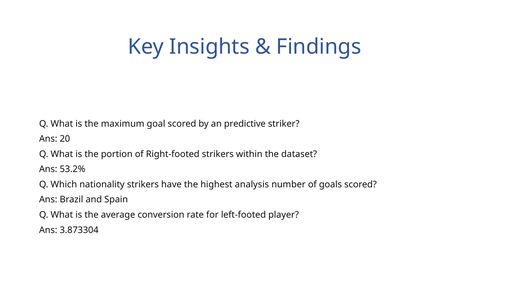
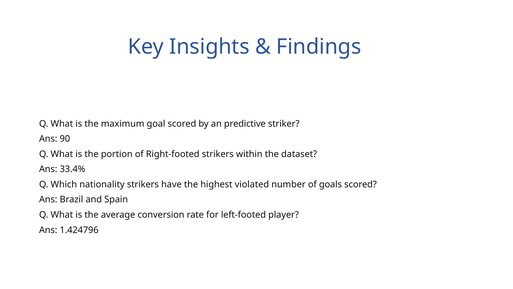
20: 20 -> 90
53.2%: 53.2% -> 33.4%
analysis: analysis -> violated
3.873304: 3.873304 -> 1.424796
